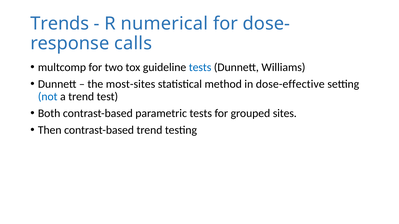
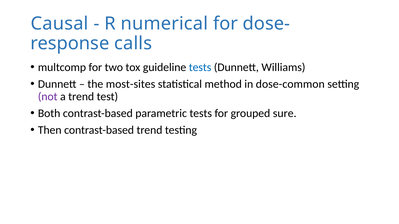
Trends: Trends -> Causal
dose-effective: dose-effective -> dose-common
not colour: blue -> purple
sites: sites -> sure
